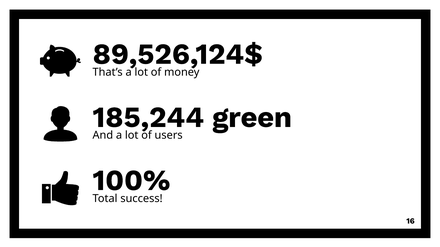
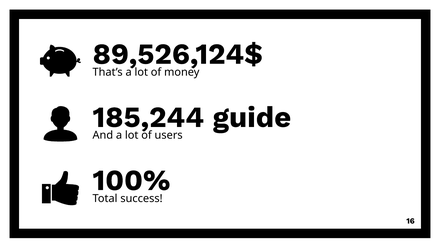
green: green -> guide
